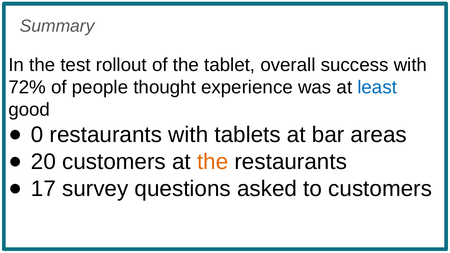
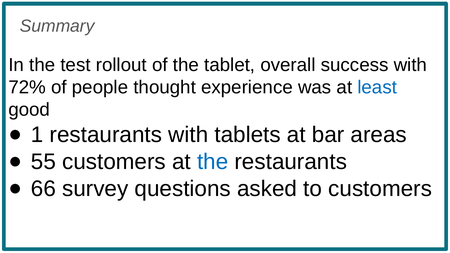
0: 0 -> 1
20: 20 -> 55
the at (213, 162) colour: orange -> blue
17: 17 -> 66
